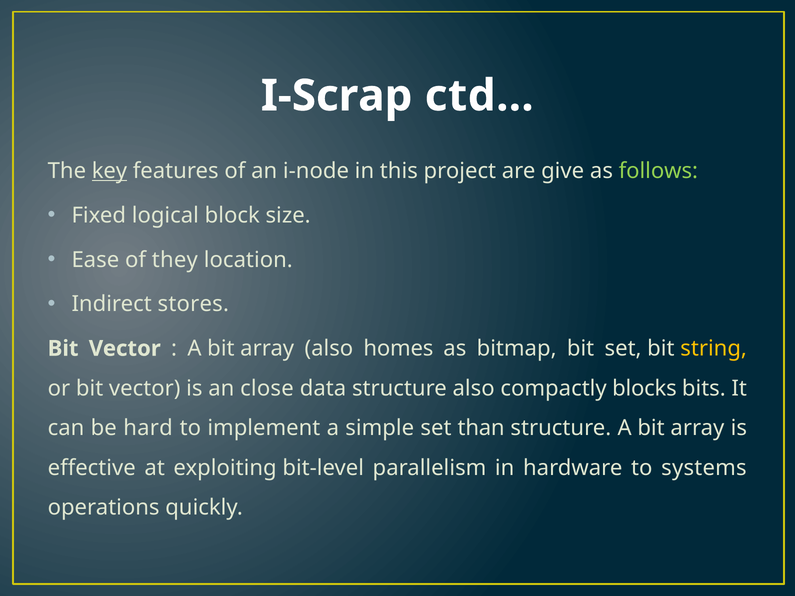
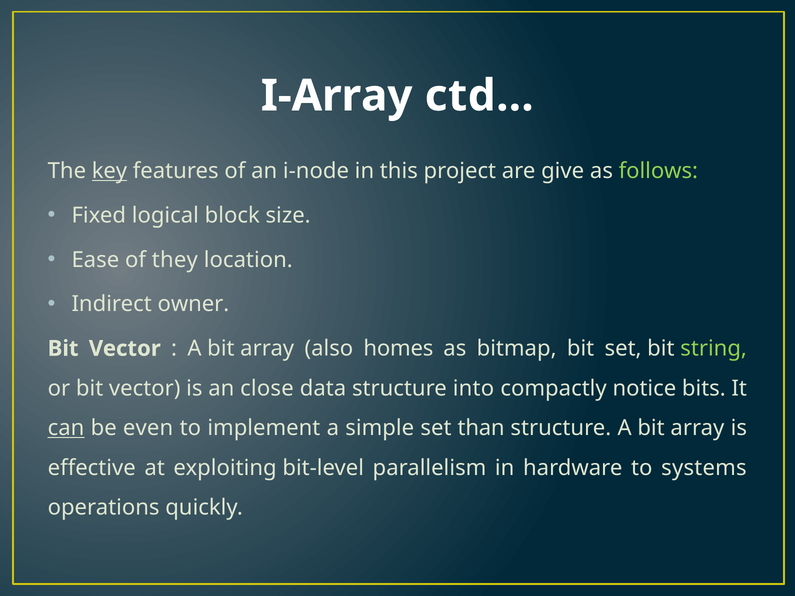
I-Scrap: I-Scrap -> I-Array
stores: stores -> owner
string colour: yellow -> light green
structure also: also -> into
blocks: blocks -> notice
can underline: none -> present
hard: hard -> even
